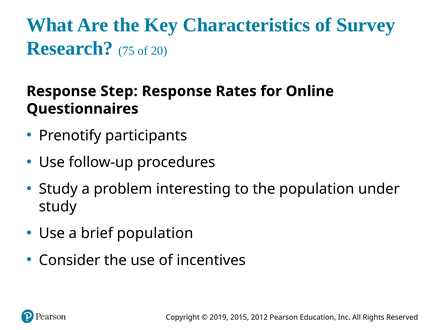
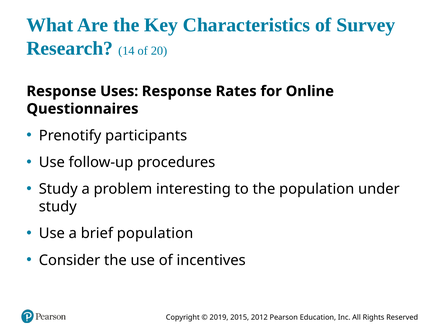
75: 75 -> 14
Step: Step -> Uses
